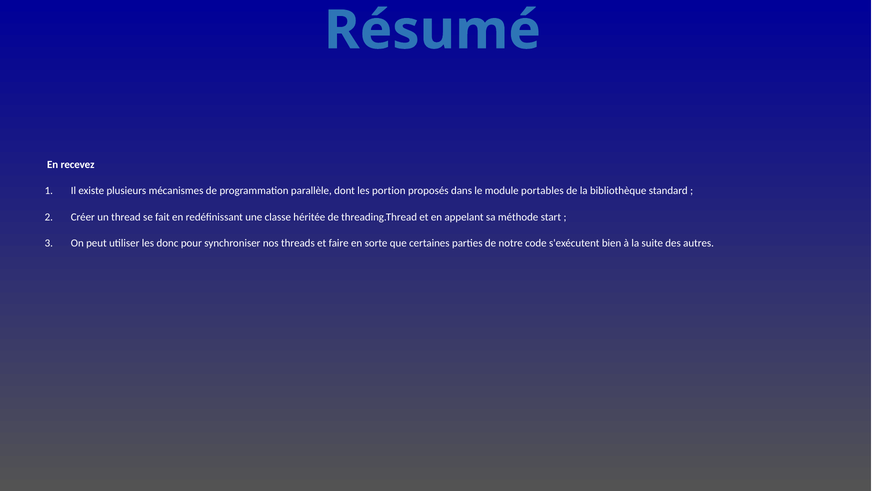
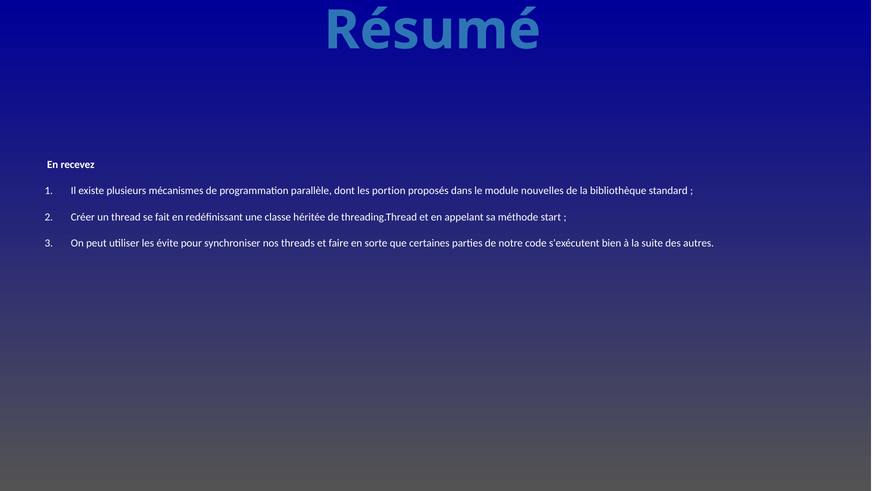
portables: portables -> nouvelles
donc: donc -> évite
